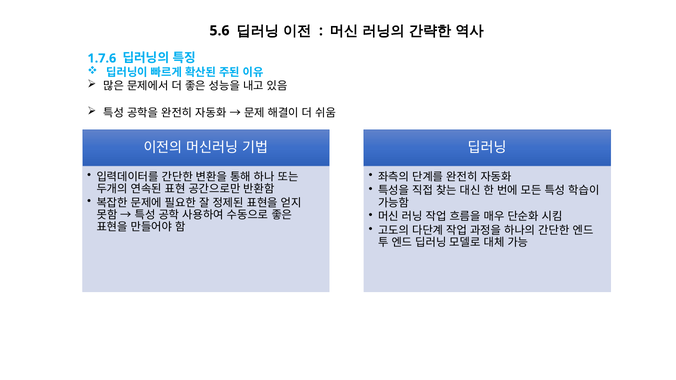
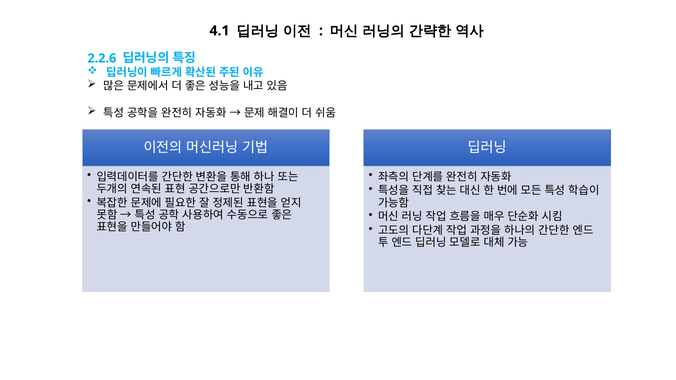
5.6: 5.6 -> 4.1
1.7.6: 1.7.6 -> 2.2.6
